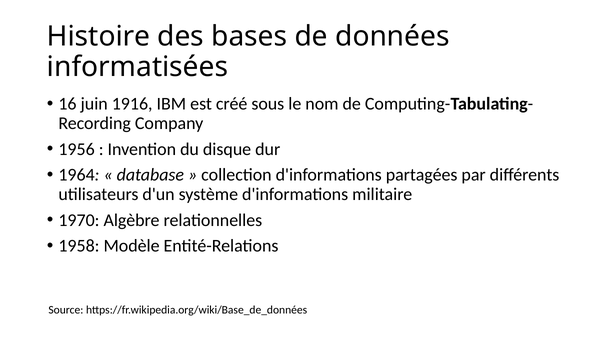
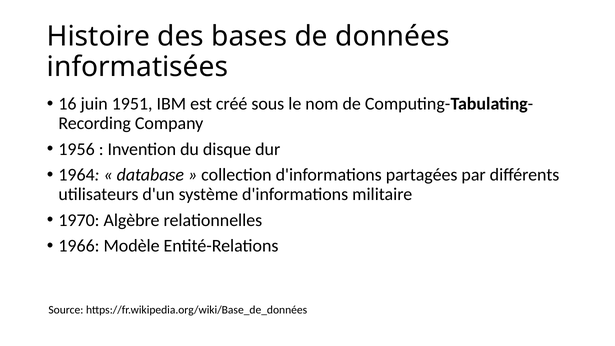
1916: 1916 -> 1951
1958: 1958 -> 1966
